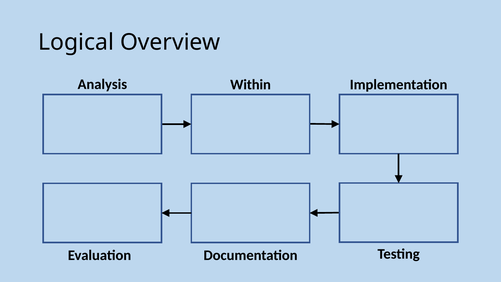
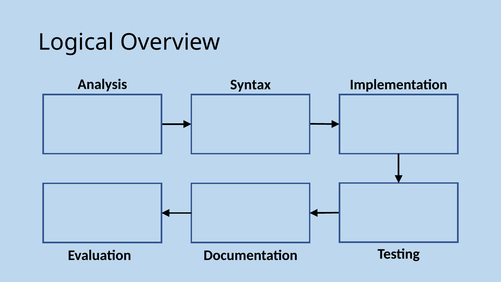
Within: Within -> Syntax
